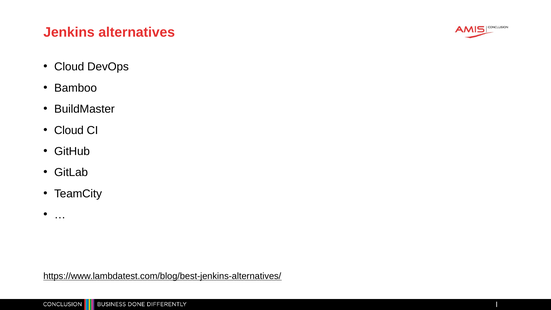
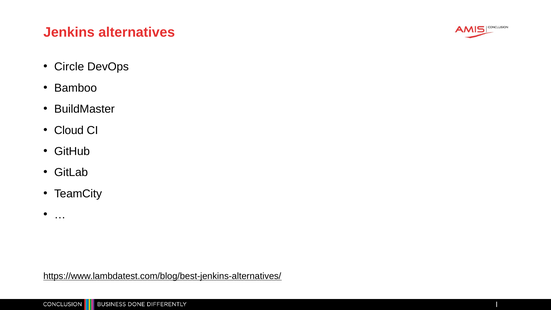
Cloud at (69, 67): Cloud -> Circle
